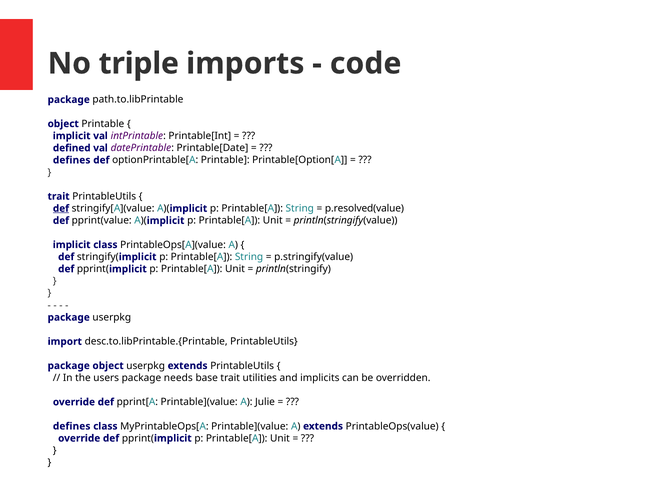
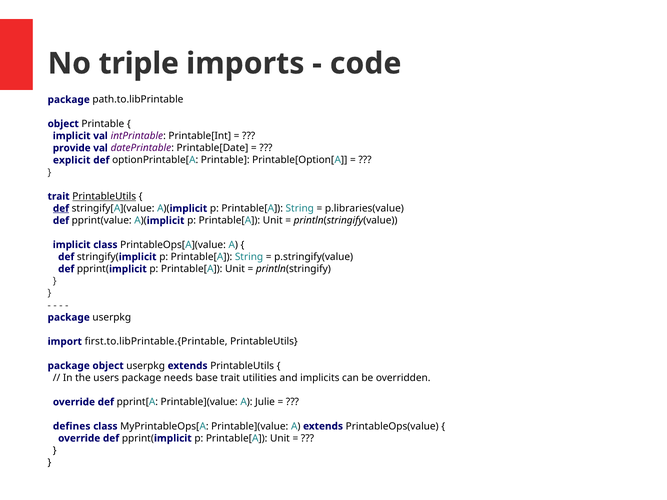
defined: defined -> provide
defines at (72, 160): defines -> explicit
PrintableUtils at (104, 196) underline: none -> present
p.resolved(value: p.resolved(value -> p.libraries(value
desc.to.libPrintable.{Printable: desc.to.libPrintable.{Printable -> first.to.libPrintable.{Printable
